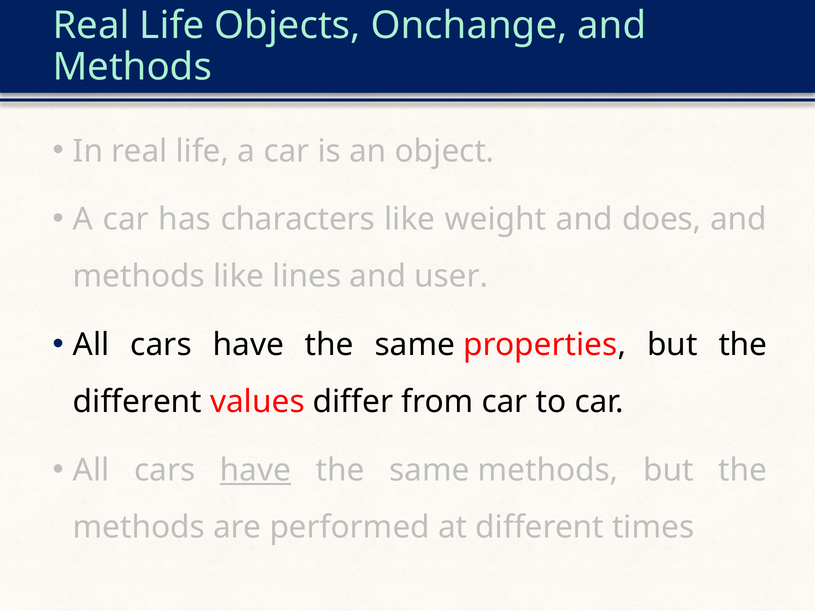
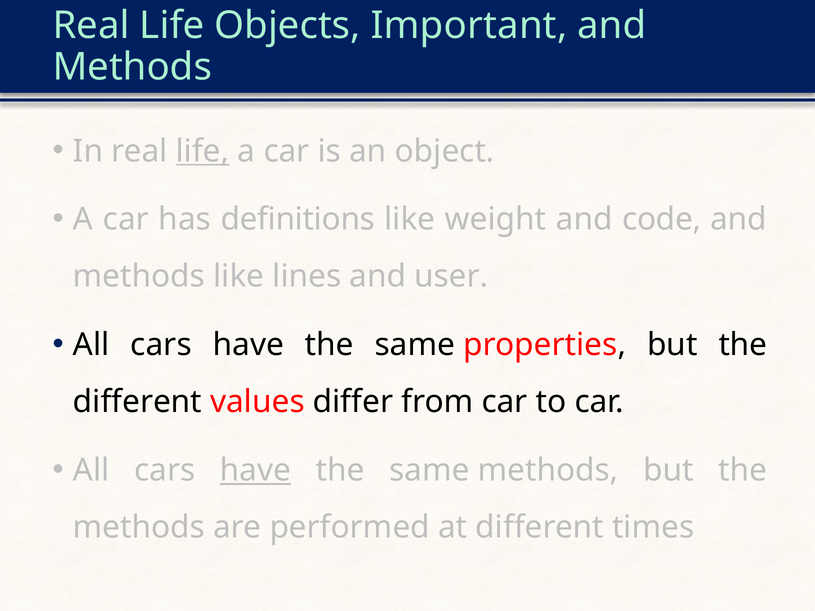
Onchange: Onchange -> Important
life at (203, 151) underline: none -> present
characters: characters -> definitions
does: does -> code
